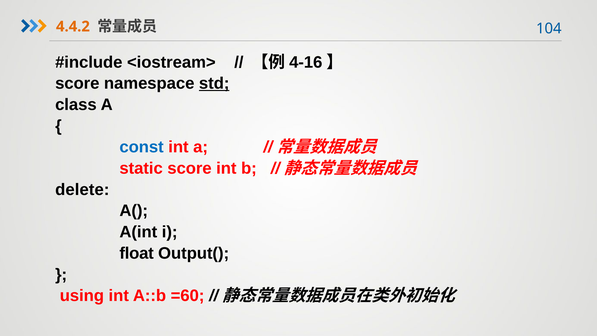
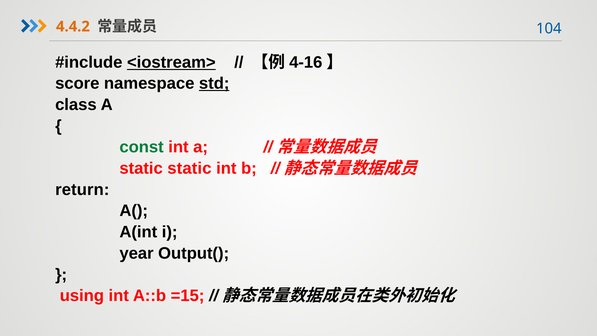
<iostream> underline: none -> present
const colour: blue -> green
static score: score -> static
delete: delete -> return
float: float -> year
=60: =60 -> =15
